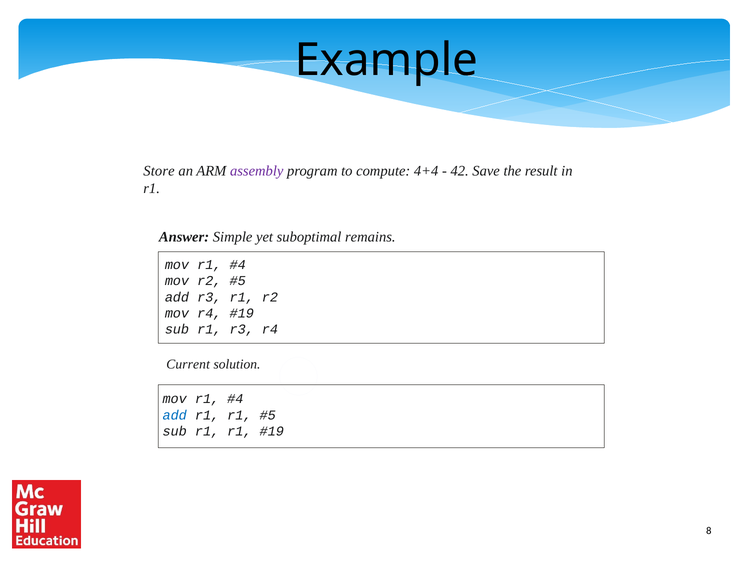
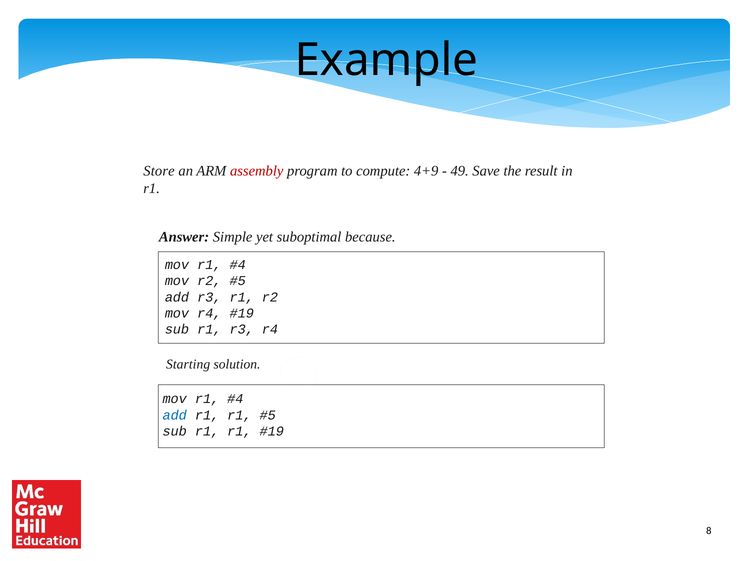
assembly colour: purple -> red
4+4: 4+4 -> 4+9
42: 42 -> 49
remains: remains -> because
Current: Current -> Starting
